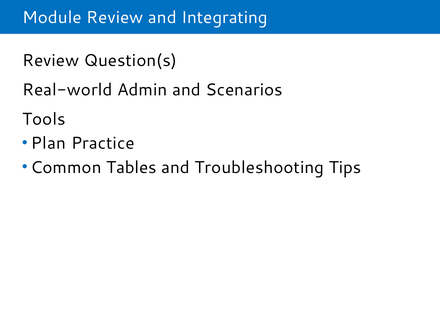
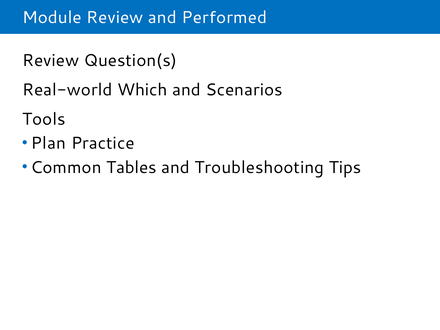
Integrating: Integrating -> Performed
Admin: Admin -> Which
